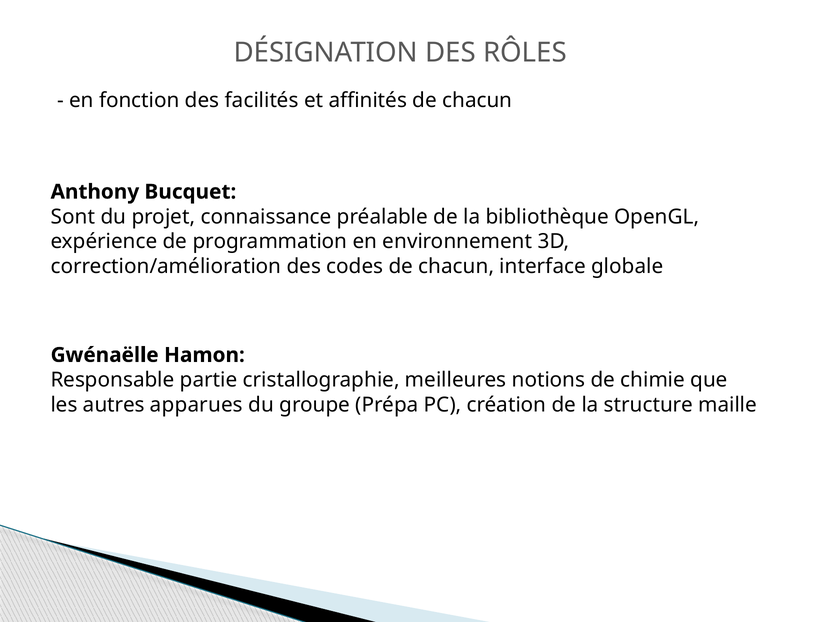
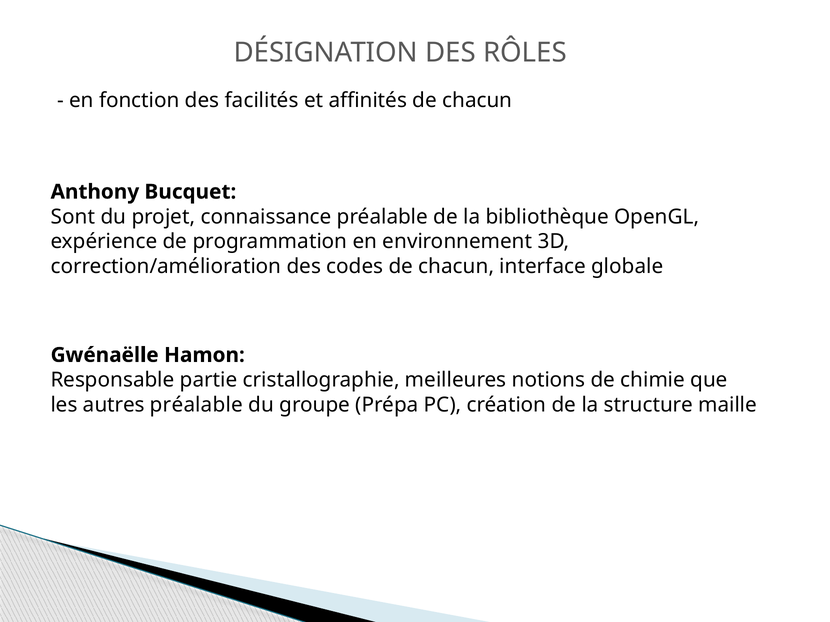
autres apparues: apparues -> préalable
